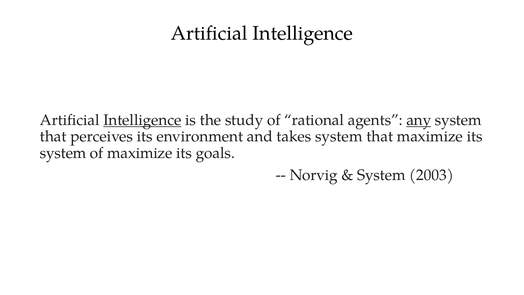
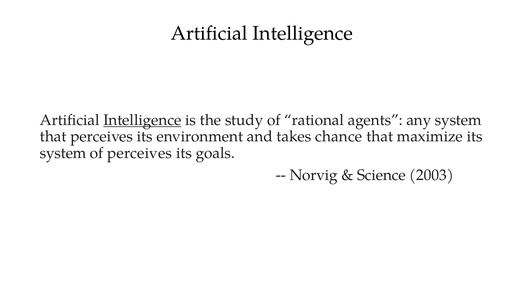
any underline: present -> none
takes system: system -> chance
of maximize: maximize -> perceives
System at (381, 175): System -> Science
